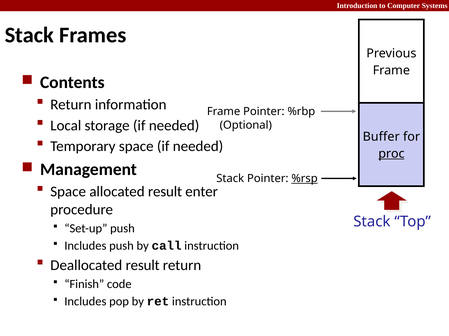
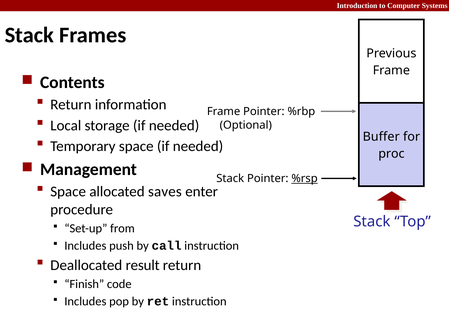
proc underline: present -> none
allocated result: result -> saves
Set-up push: push -> from
